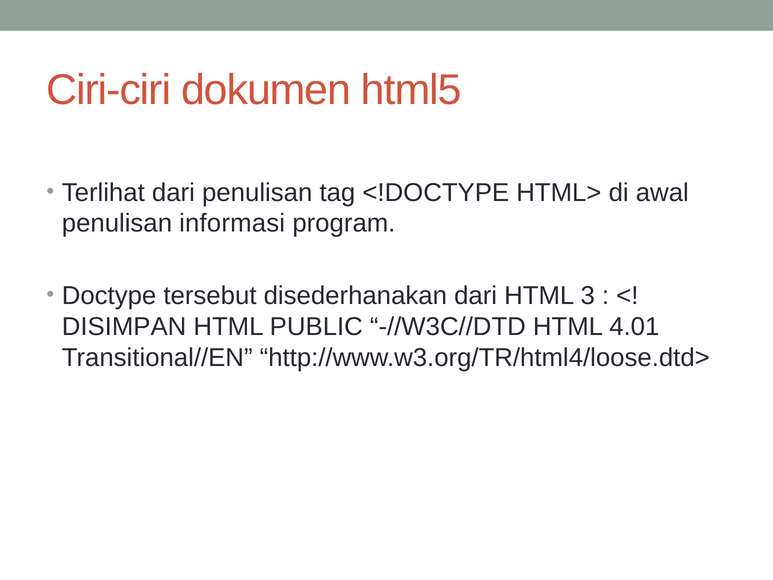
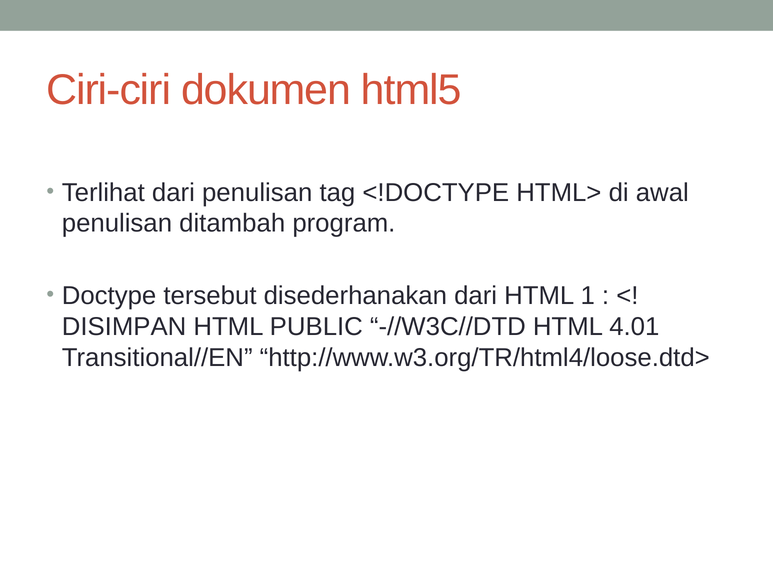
informasi: informasi -> ditambah
3: 3 -> 1
